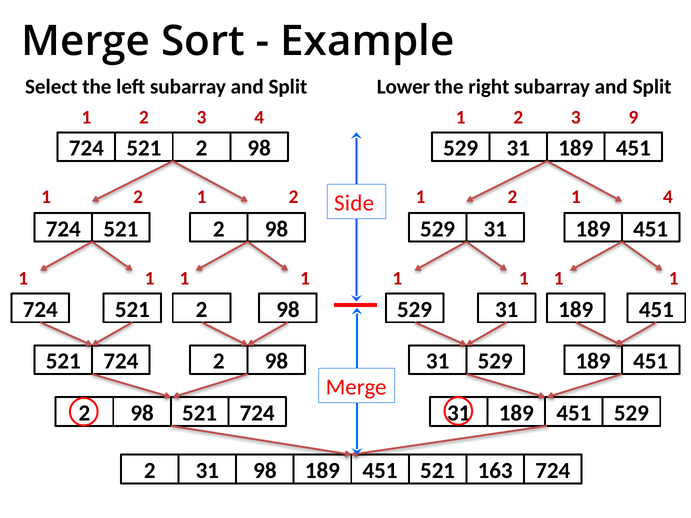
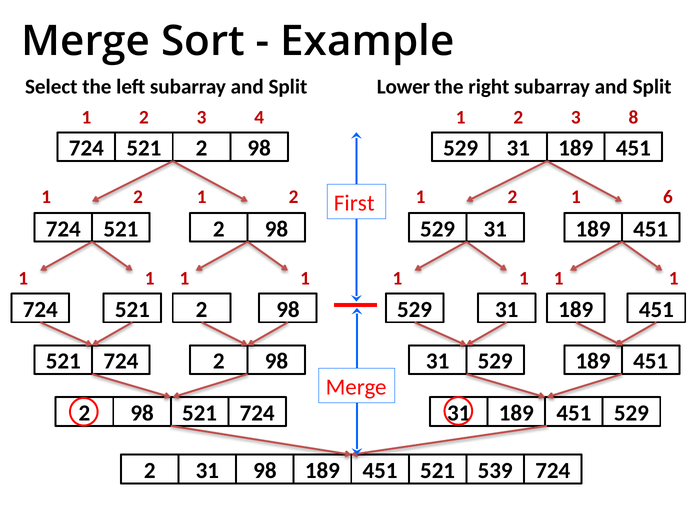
9: 9 -> 8
4 at (668, 197): 4 -> 6
Side: Side -> First
163: 163 -> 539
